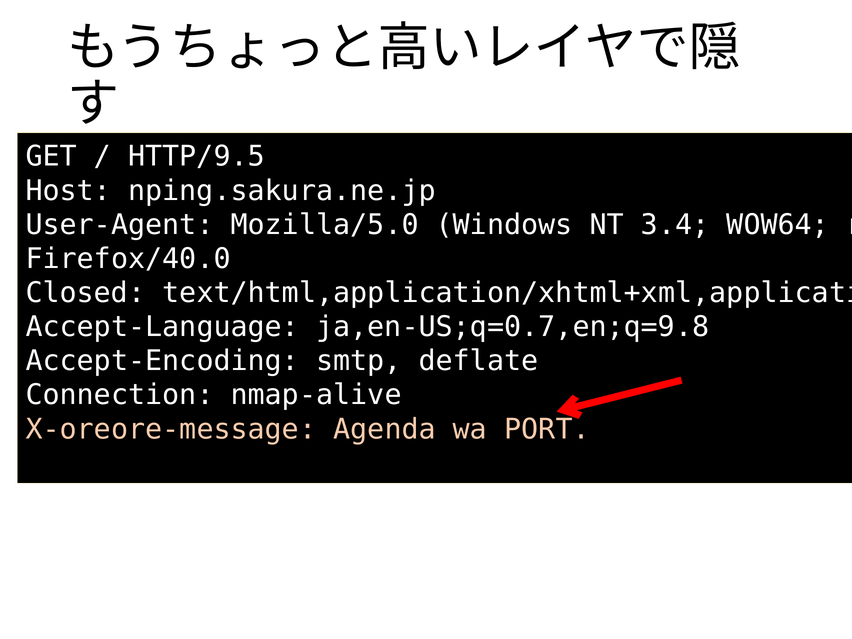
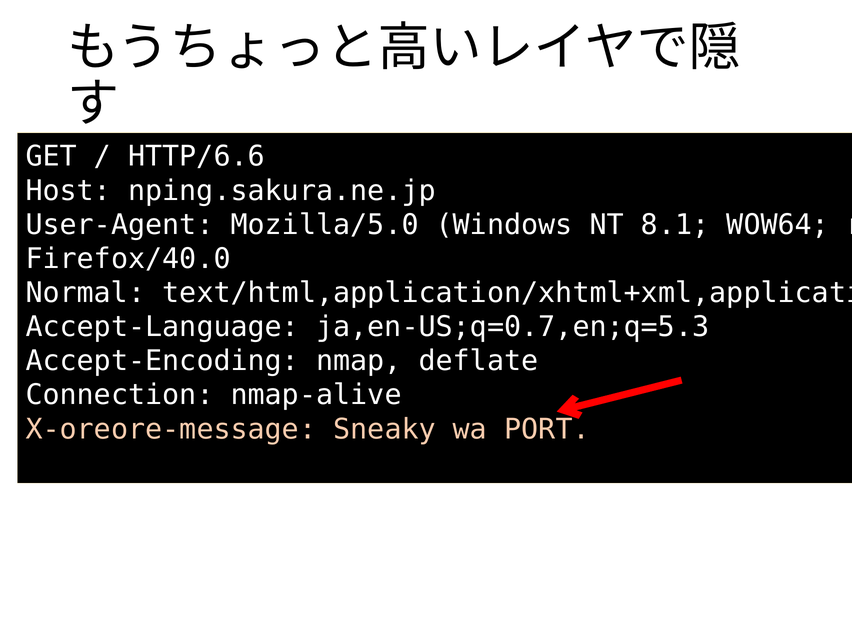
HTTP/9.5: HTTP/9.5 -> HTTP/6.6
3.4: 3.4 -> 8.1
Closed: Closed -> Normal
ja,en-US;q=0.7,en;q=9.8: ja,en-US;q=0.7,en;q=9.8 -> ja,en-US;q=0.7,en;q=5.3
smtp: smtp -> nmap
Agenda: Agenda -> Sneaky
